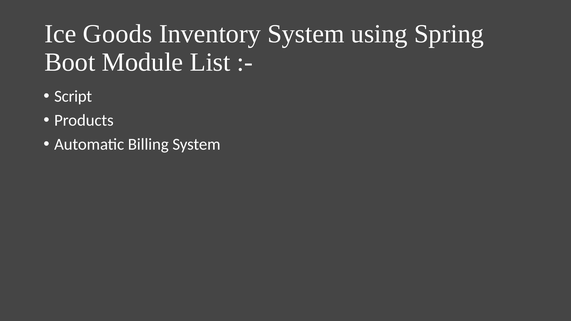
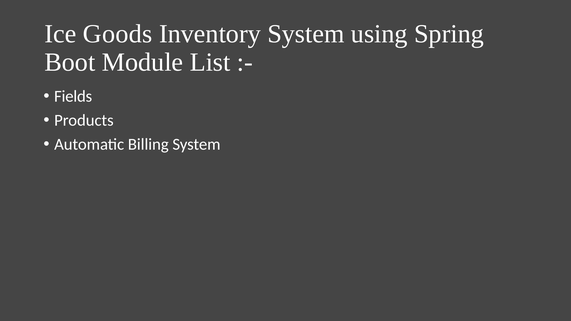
Script: Script -> Fields
